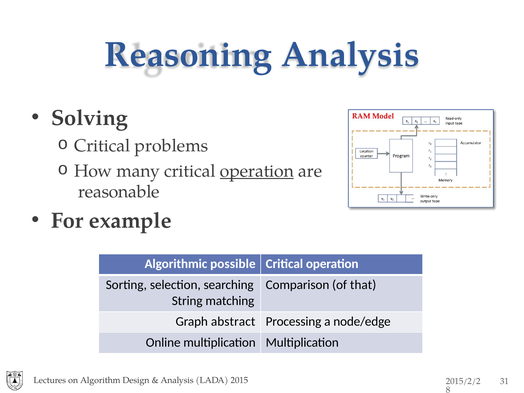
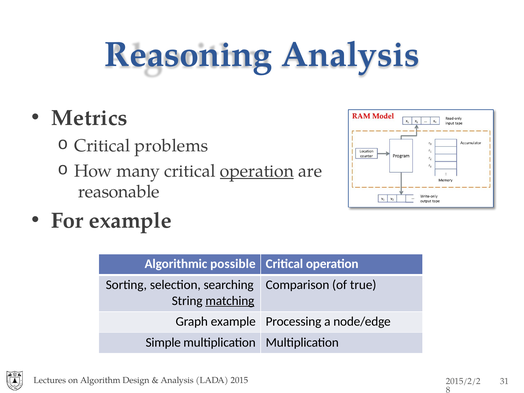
Solving: Solving -> Metrics
that: that -> true
matching underline: none -> present
Graph abstract: abstract -> example
Online: Online -> Simple
